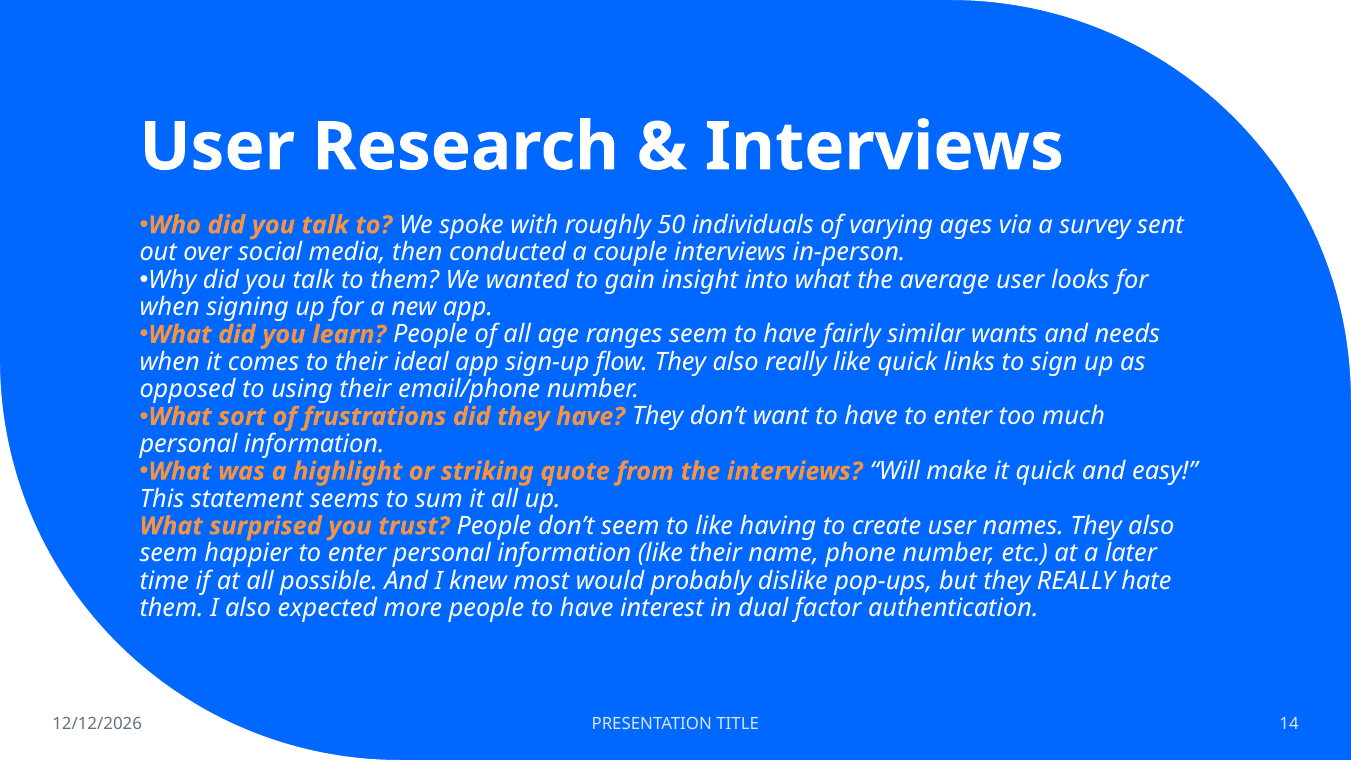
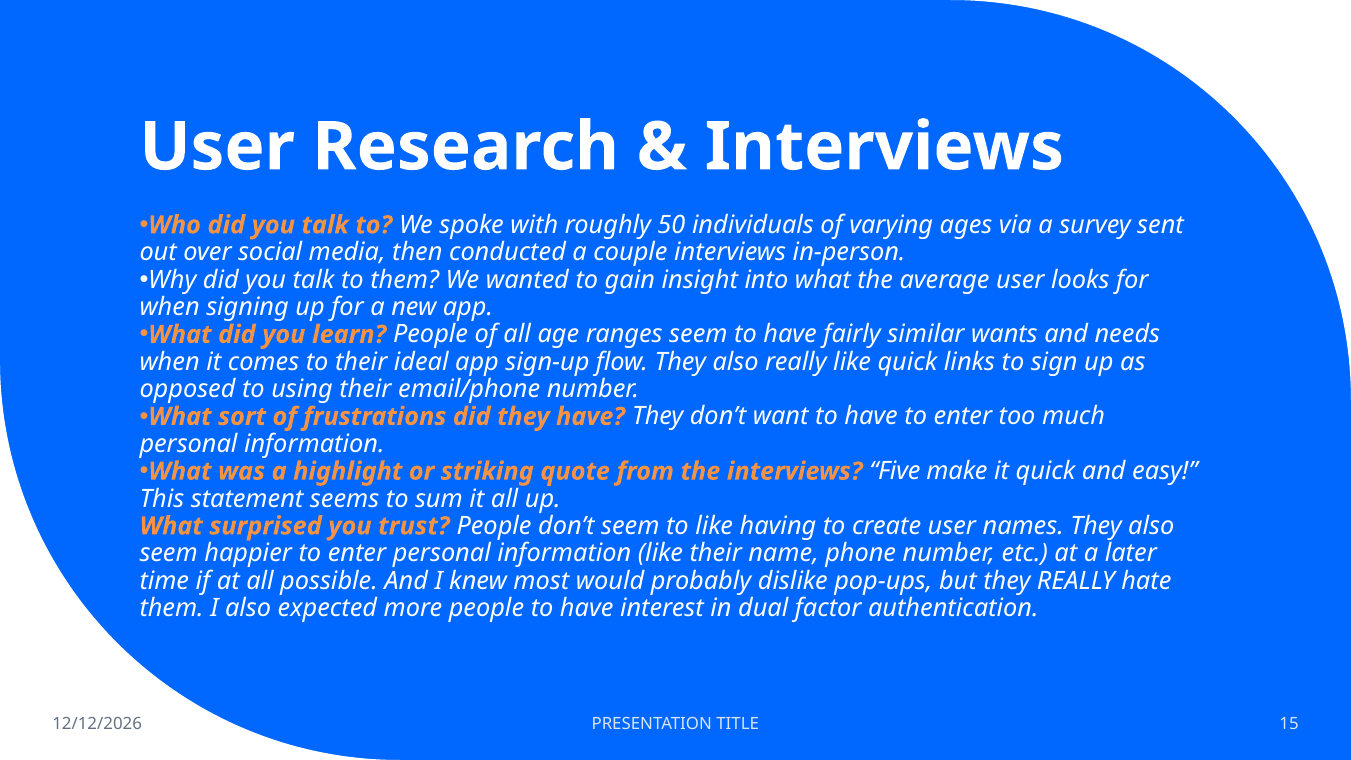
Will: Will -> Five
14: 14 -> 15
